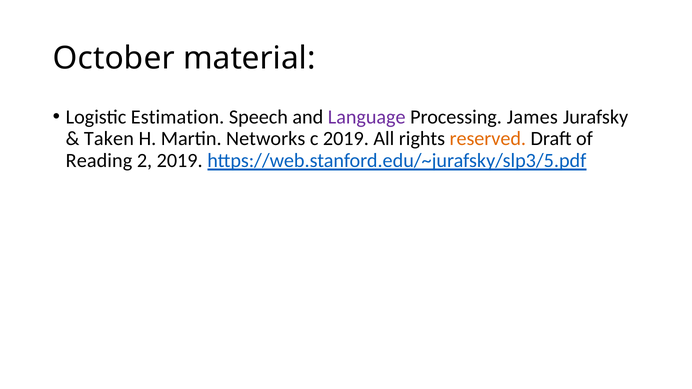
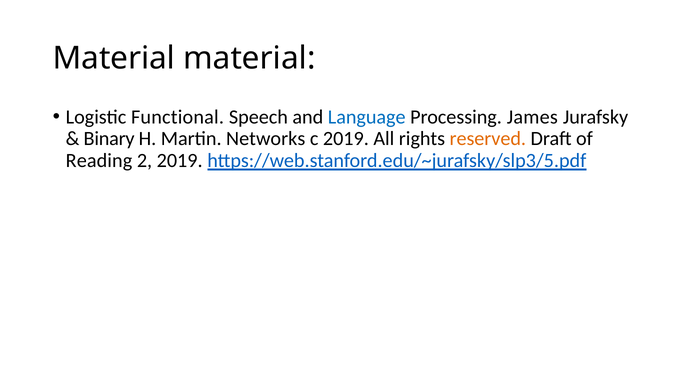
October at (114, 58): October -> Material
Estimation: Estimation -> Functional
Language colour: purple -> blue
Taken: Taken -> Binary
